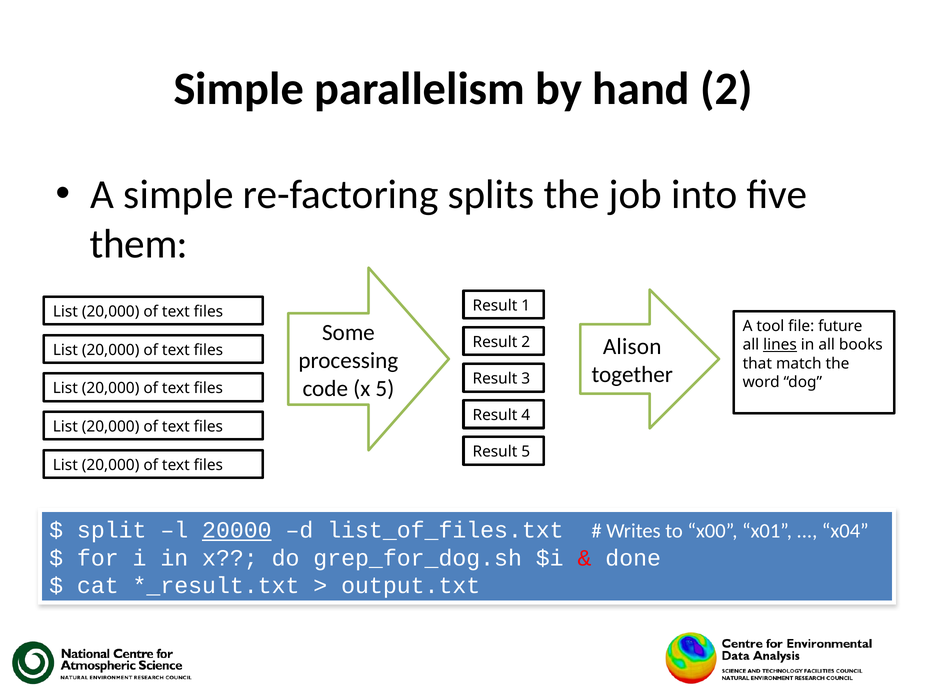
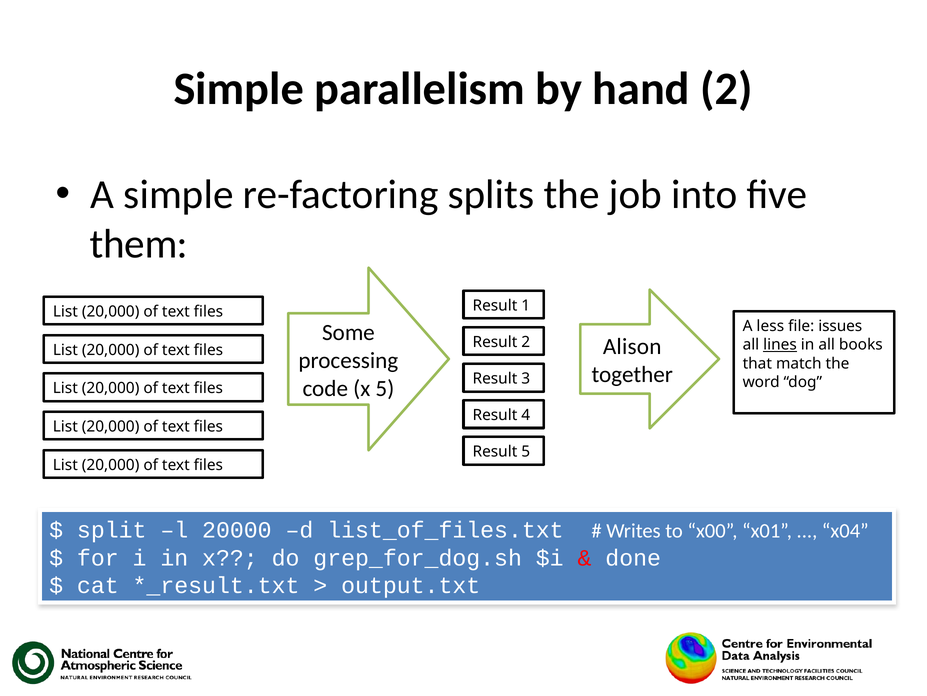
tool: tool -> less
future: future -> issues
20000 underline: present -> none
